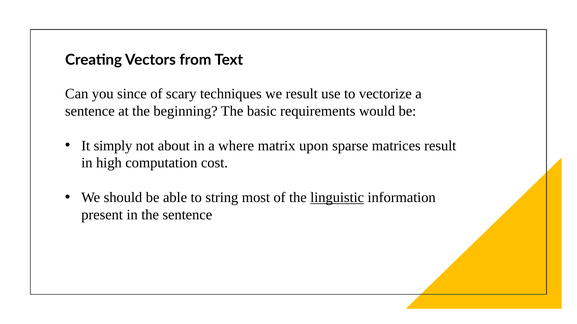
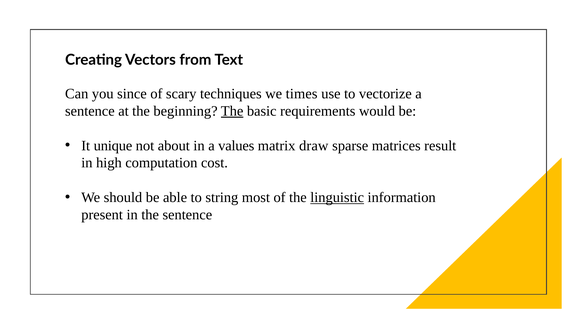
we result: result -> times
The at (232, 111) underline: none -> present
simply: simply -> unique
where: where -> values
upon: upon -> draw
